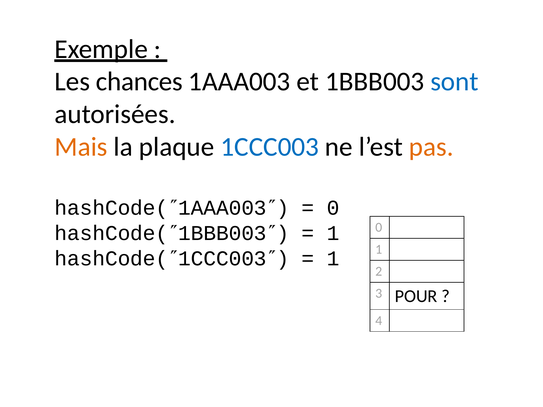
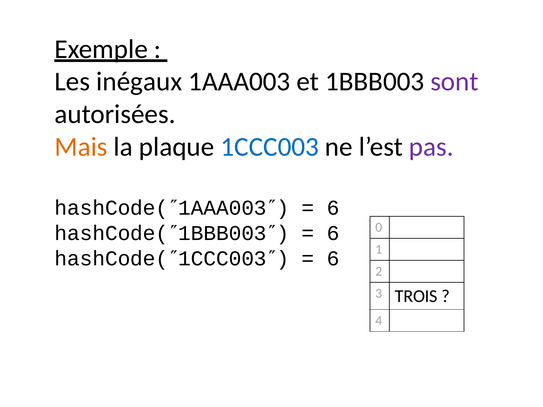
chances: chances -> inégaux
sont colour: blue -> purple
pas colour: orange -> purple
0 at (333, 208): 0 -> 6
1 at (333, 233): 1 -> 6
1 at (333, 259): 1 -> 6
POUR: POUR -> TROIS
